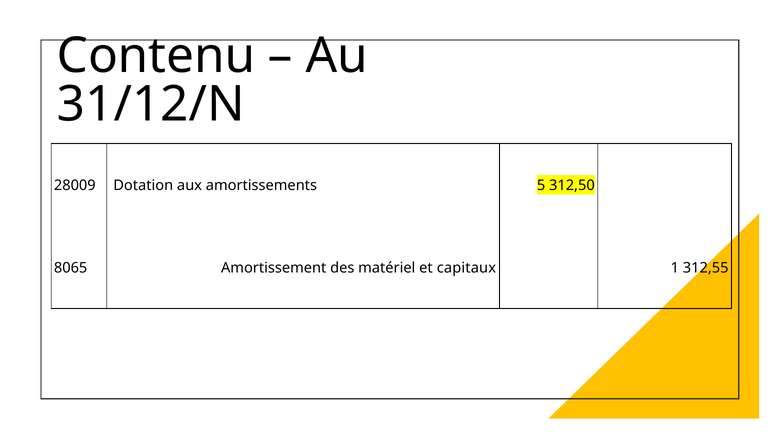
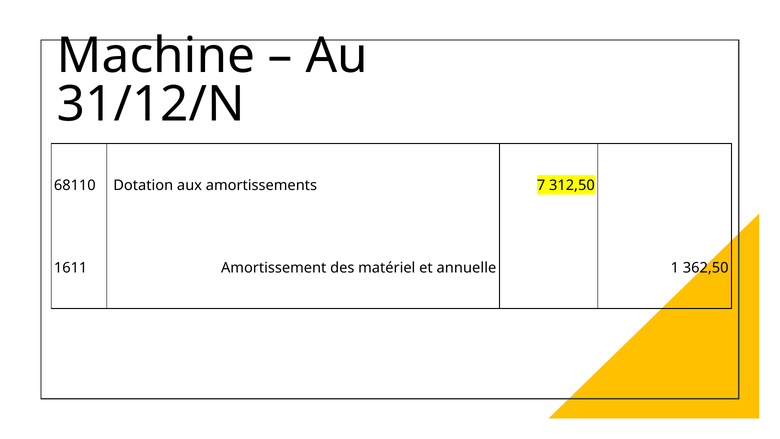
Contenu: Contenu -> Machine
28009: 28009 -> 68110
5: 5 -> 7
8065: 8065 -> 1611
capitaux: capitaux -> annuelle
312,55: 312,55 -> 362,50
